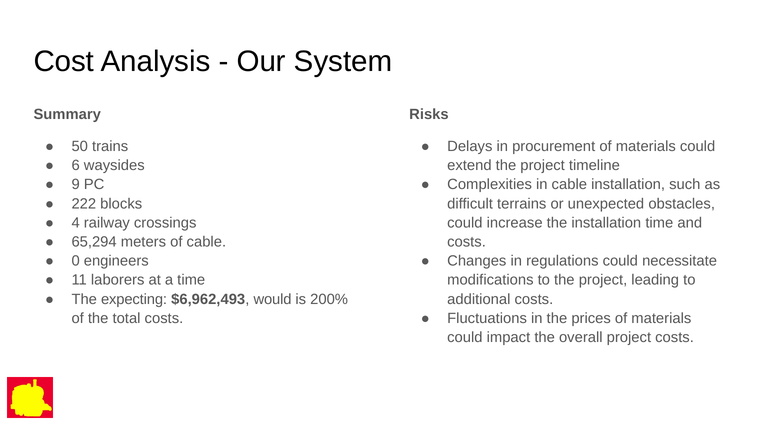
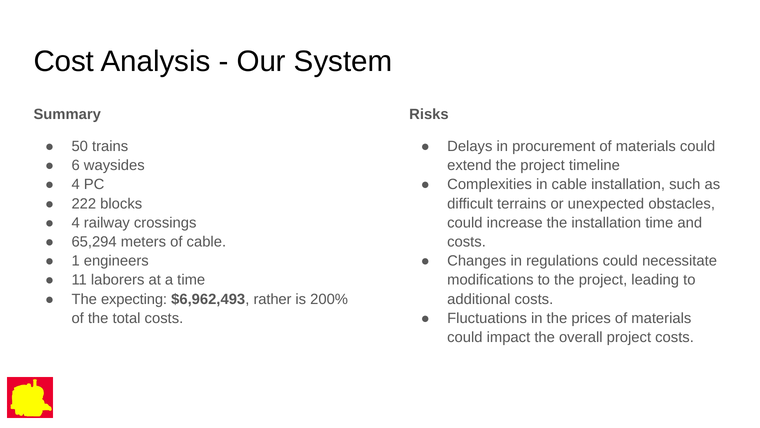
9 at (76, 184): 9 -> 4
0: 0 -> 1
would: would -> rather
